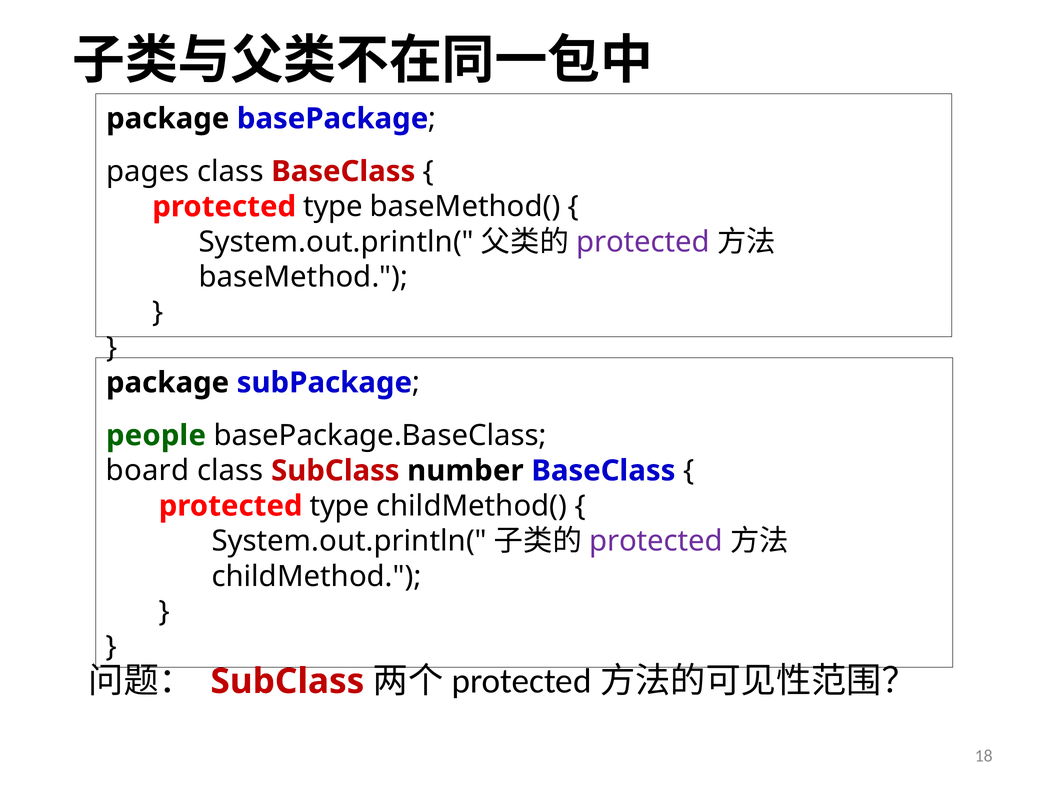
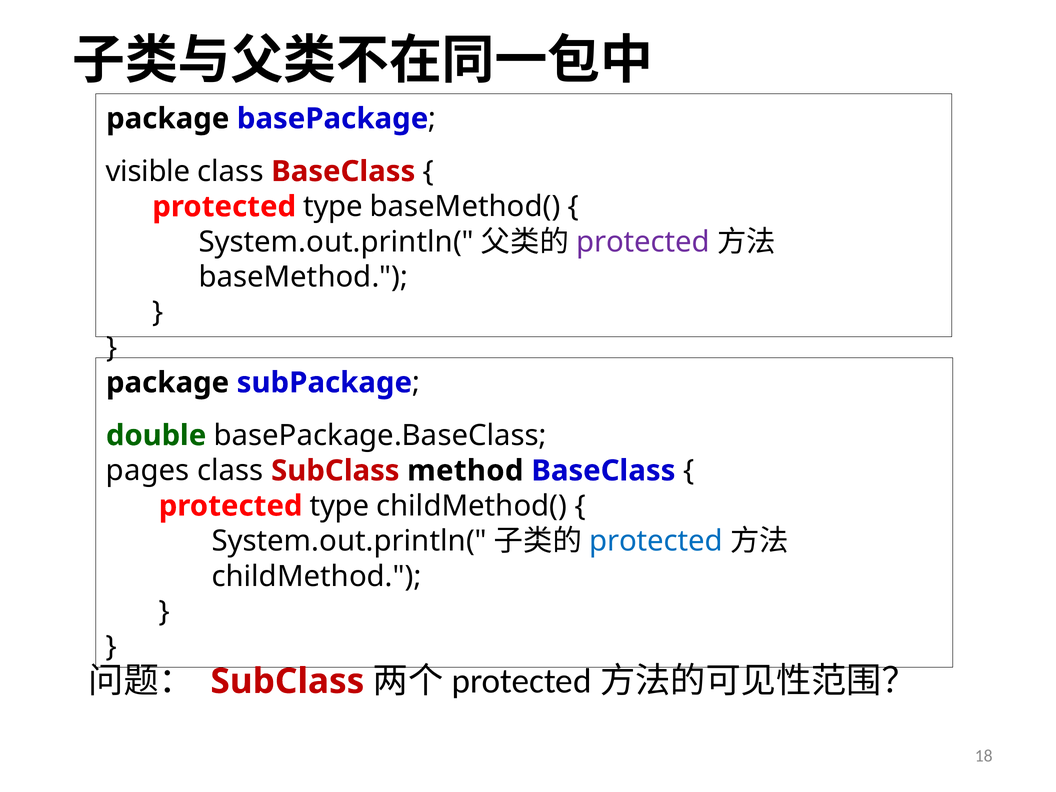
pages: pages -> visible
people: people -> double
board: board -> pages
number: number -> method
protected at (656, 541) colour: purple -> blue
